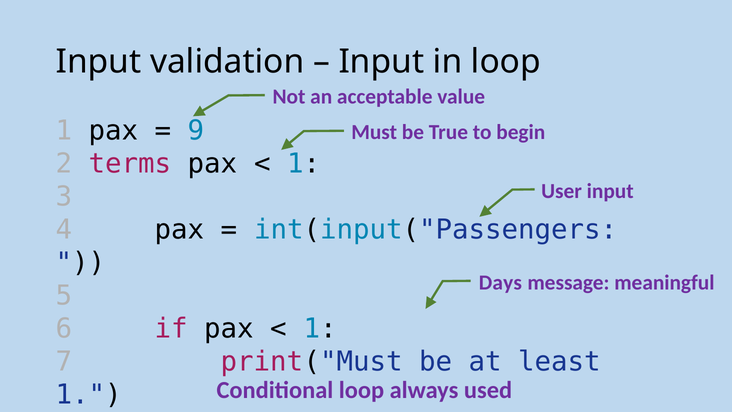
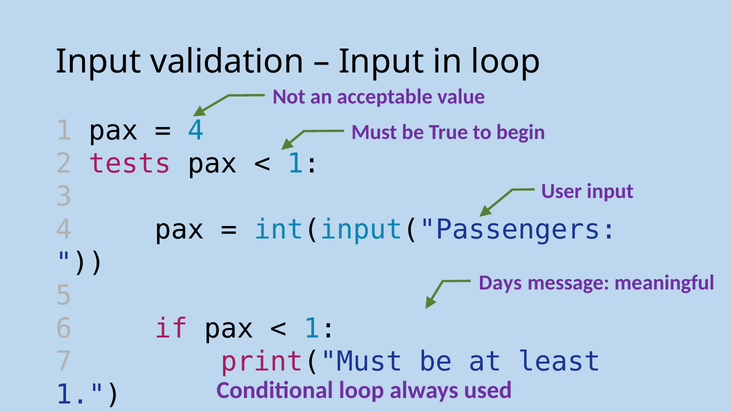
9 at (196, 131): 9 -> 4
terms: terms -> tests
